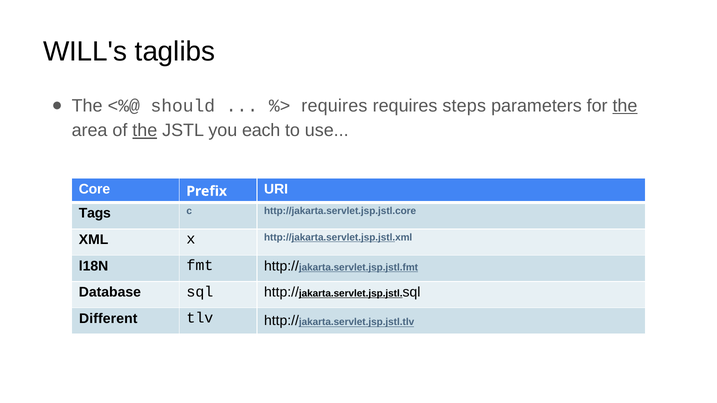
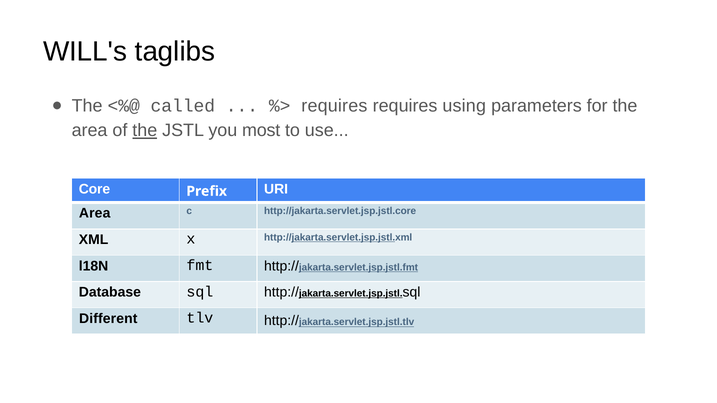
should: should -> called
steps: steps -> using
the at (625, 106) underline: present -> none
each: each -> most
Tags at (95, 213): Tags -> Area
